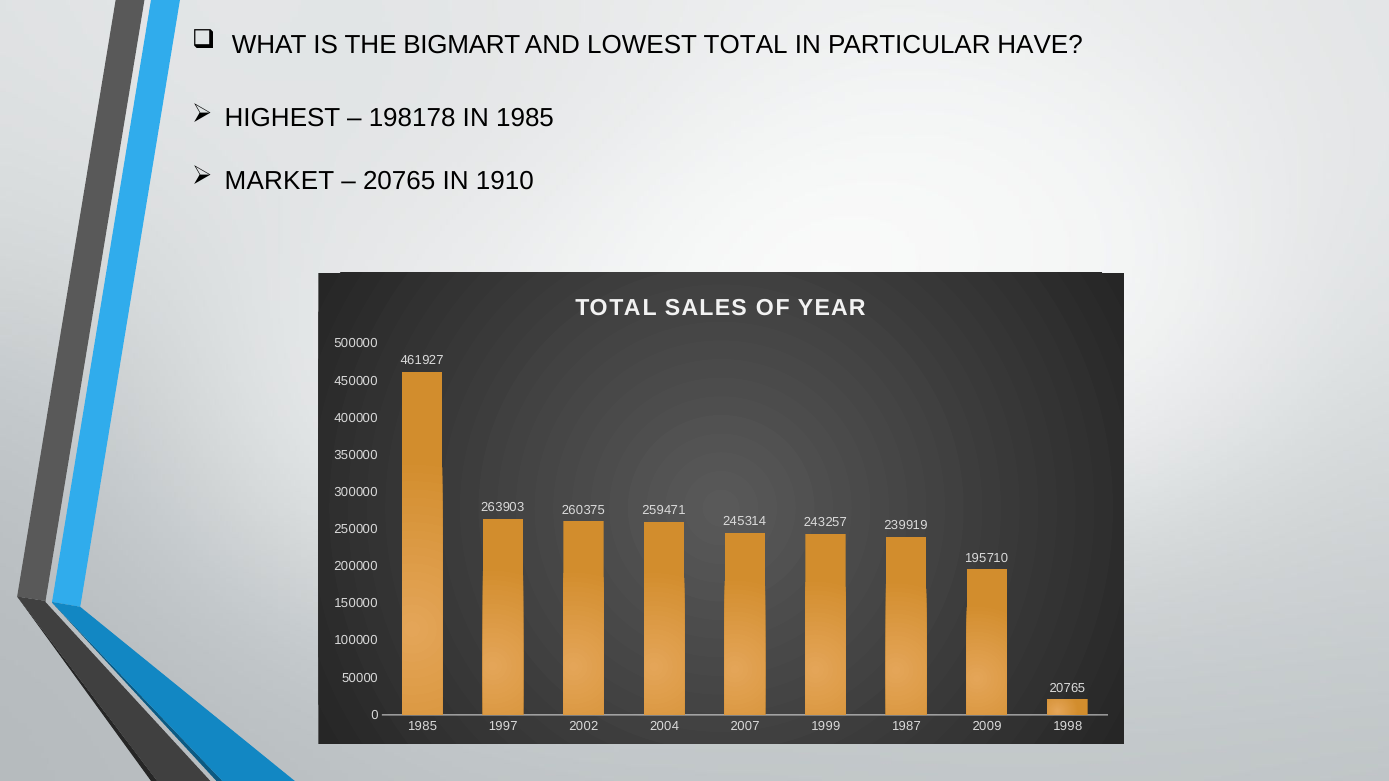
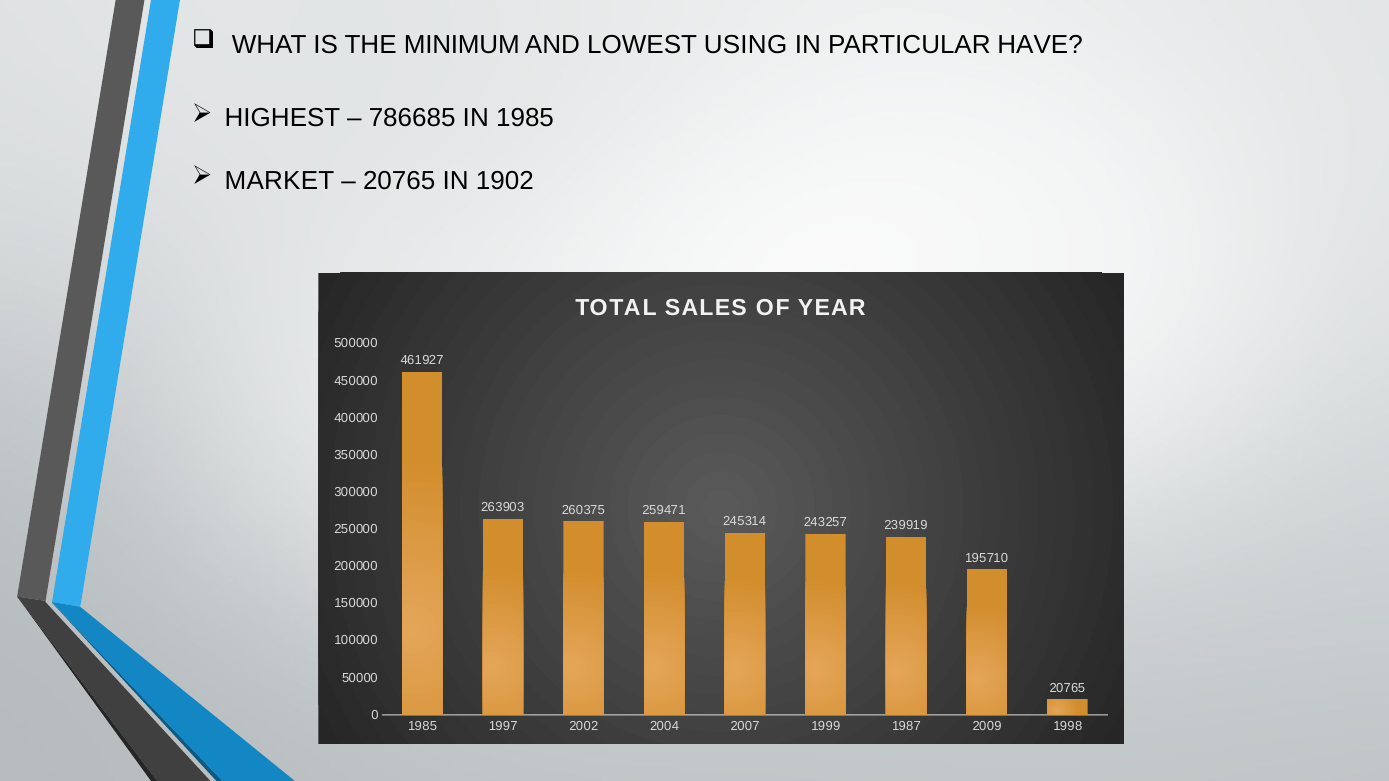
BIGMART: BIGMART -> MINIMUM
LOWEST TOTAL: TOTAL -> USING
198178: 198178 -> 786685
1910: 1910 -> 1902
